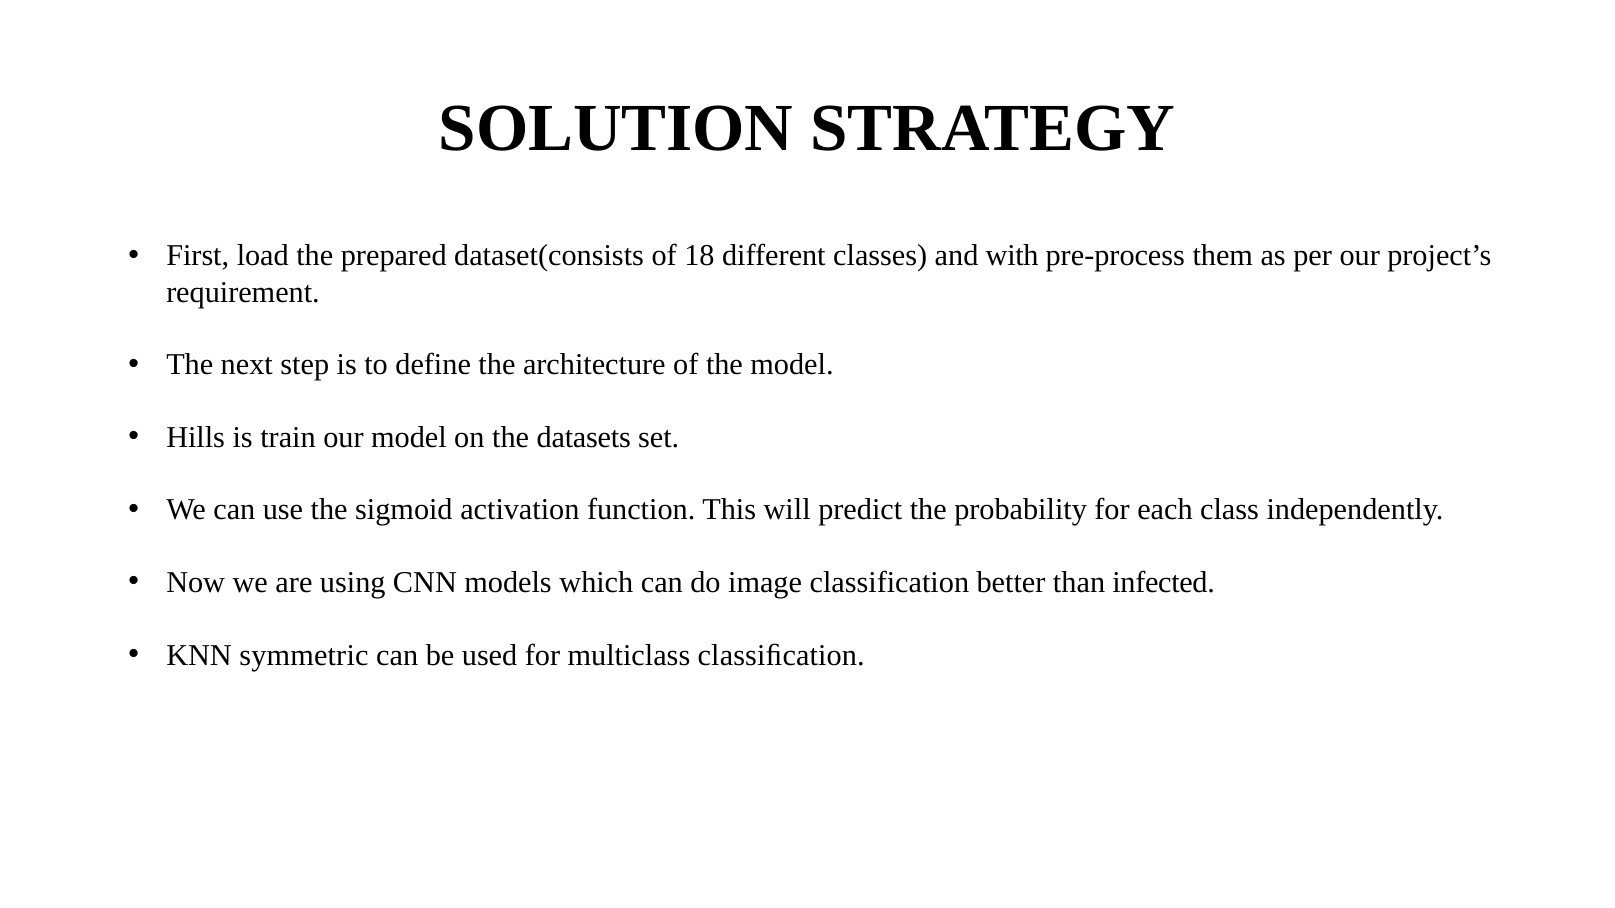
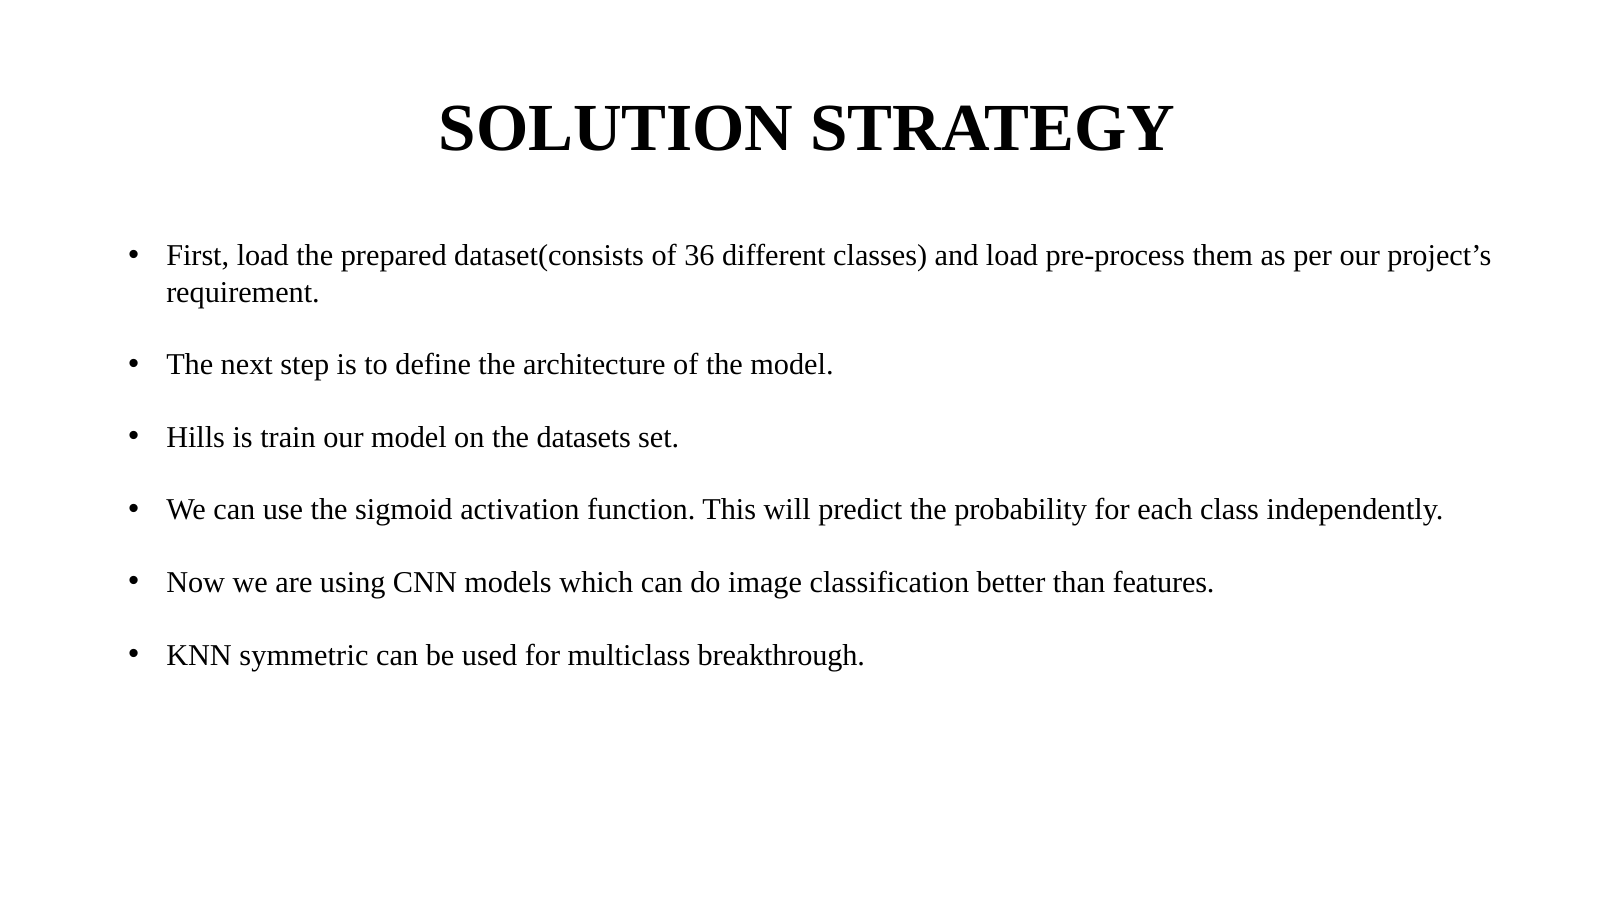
18: 18 -> 36
and with: with -> load
infected: infected -> features
multiclass classiﬁcation: classiﬁcation -> breakthrough
